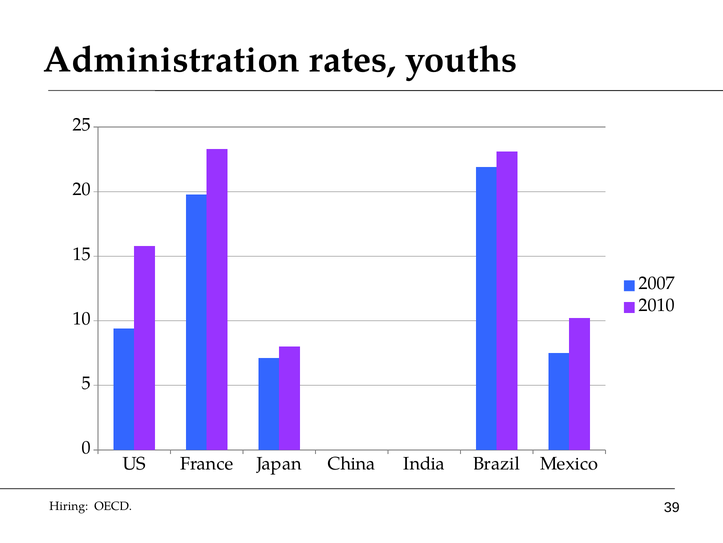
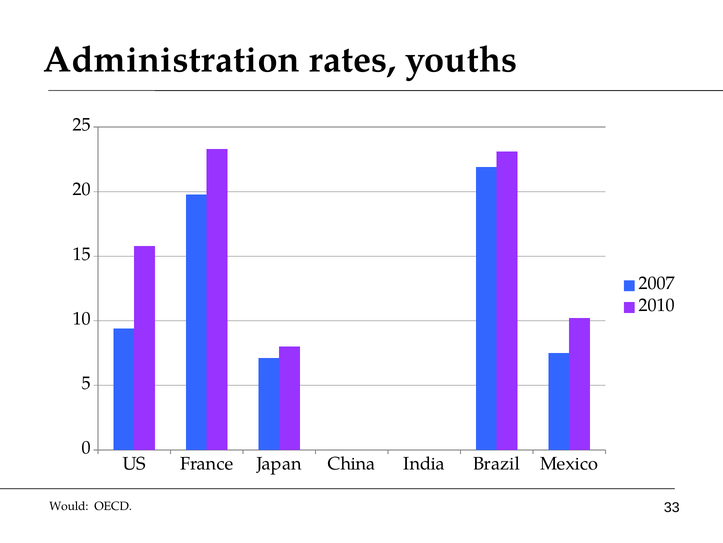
Hiring: Hiring -> Would
39: 39 -> 33
